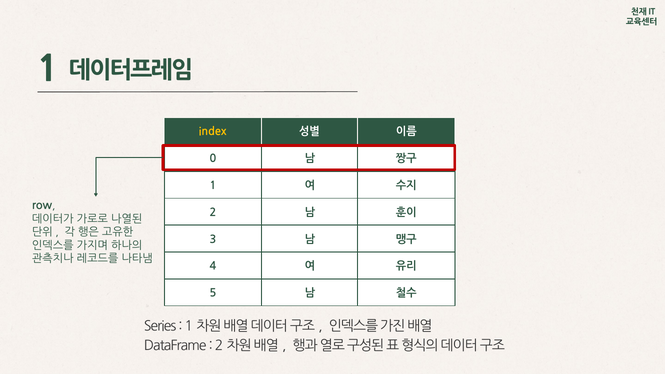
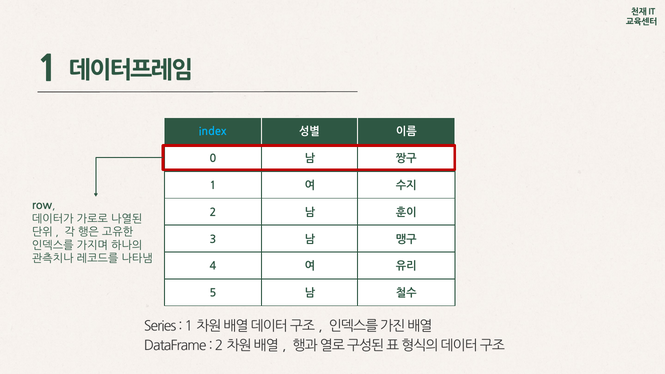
index colour: yellow -> light blue
